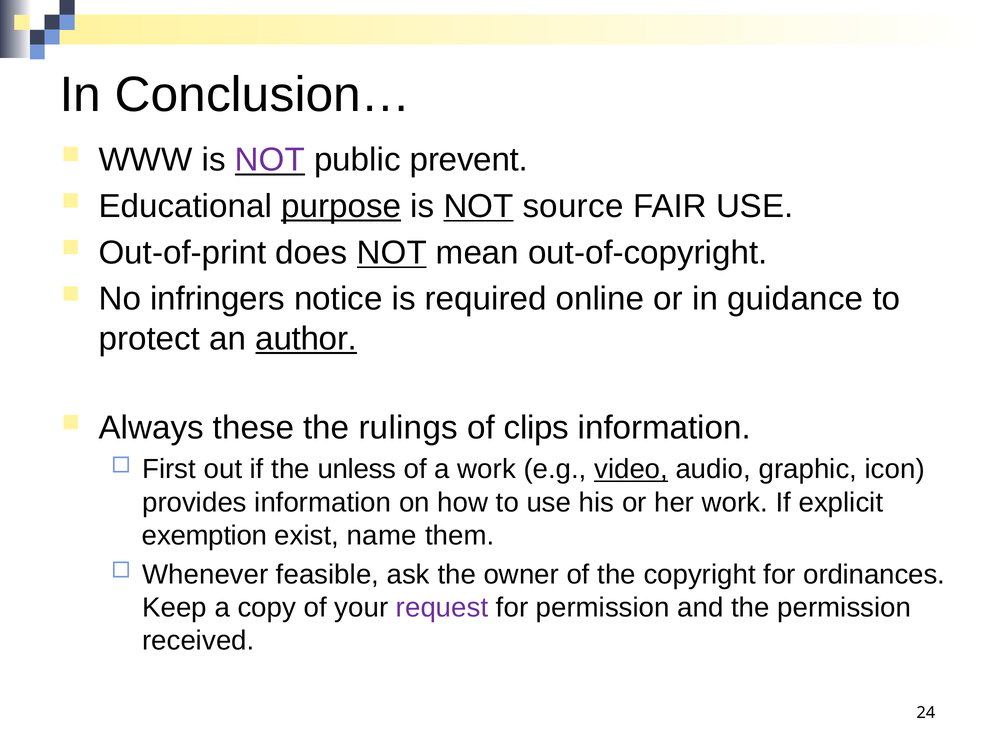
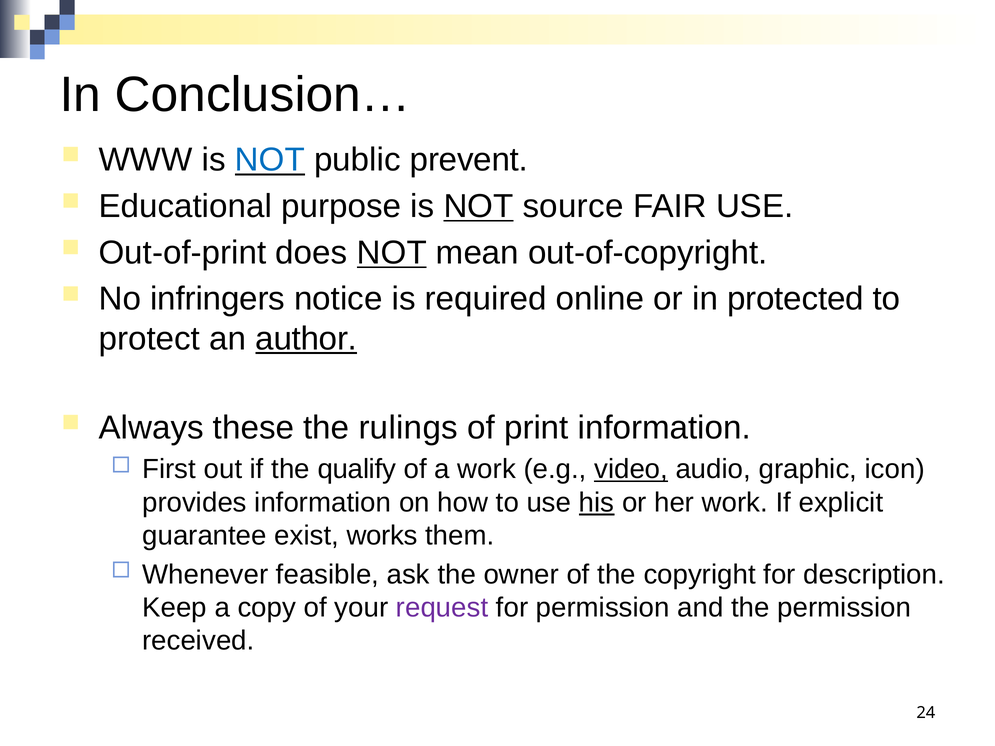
NOT at (270, 160) colour: purple -> blue
purpose underline: present -> none
guidance: guidance -> protected
clips: clips -> print
unless: unless -> qualify
his underline: none -> present
exemption: exemption -> guarantee
name: name -> works
ordinances: ordinances -> description
